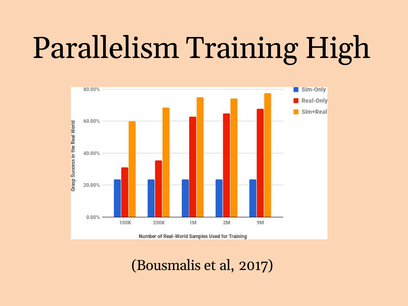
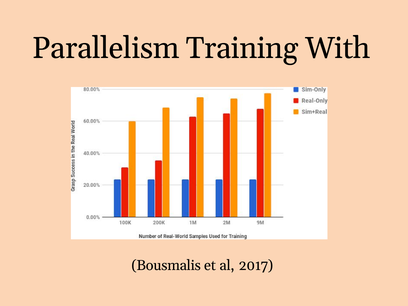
High: High -> With
